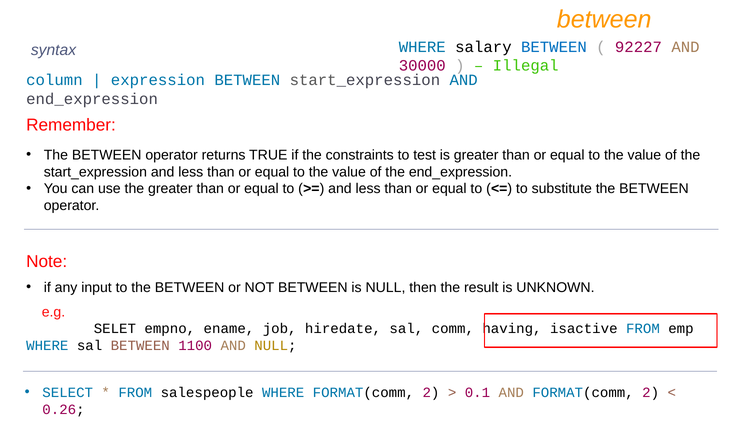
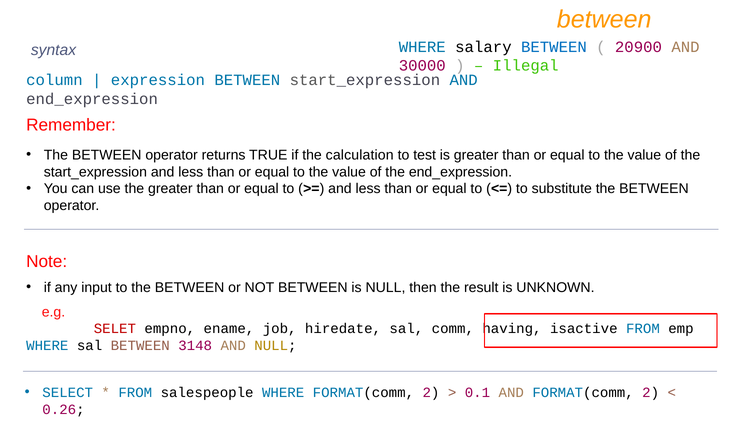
92227: 92227 -> 20900
constraints: constraints -> calculation
SELET colour: black -> red
1100: 1100 -> 3148
